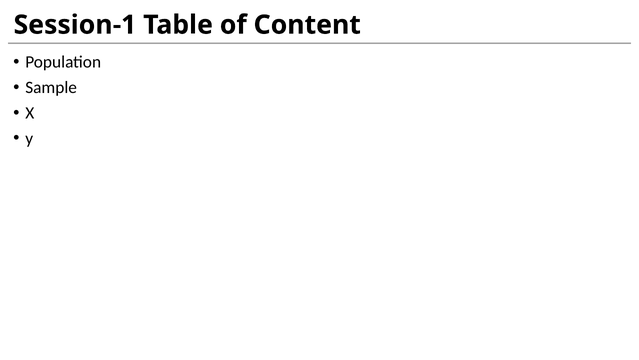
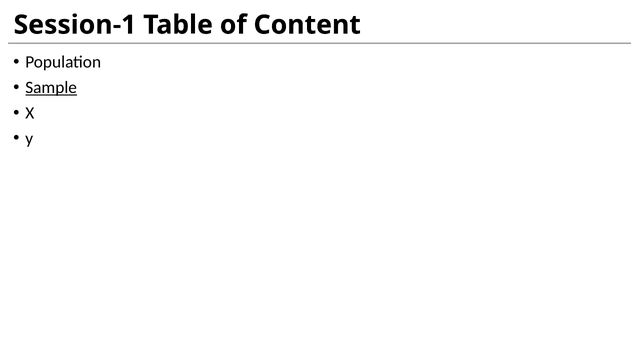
Sample underline: none -> present
